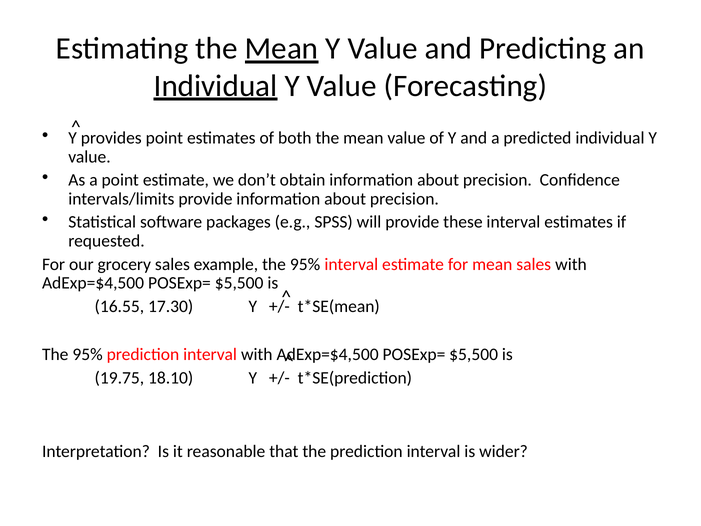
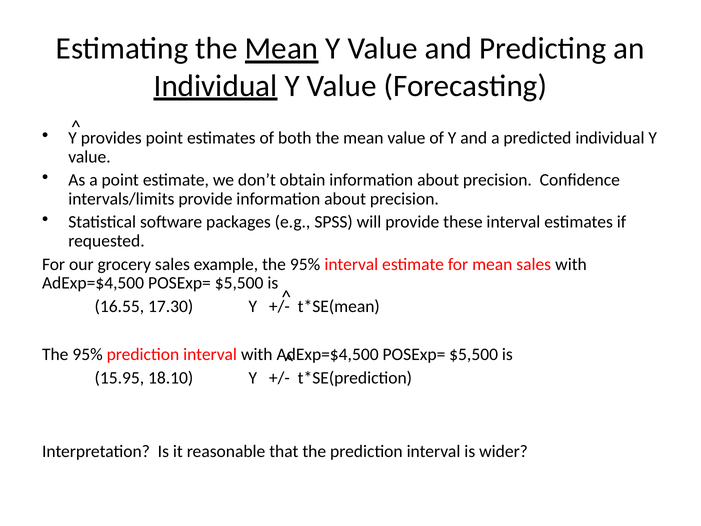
19.75: 19.75 -> 15.95
